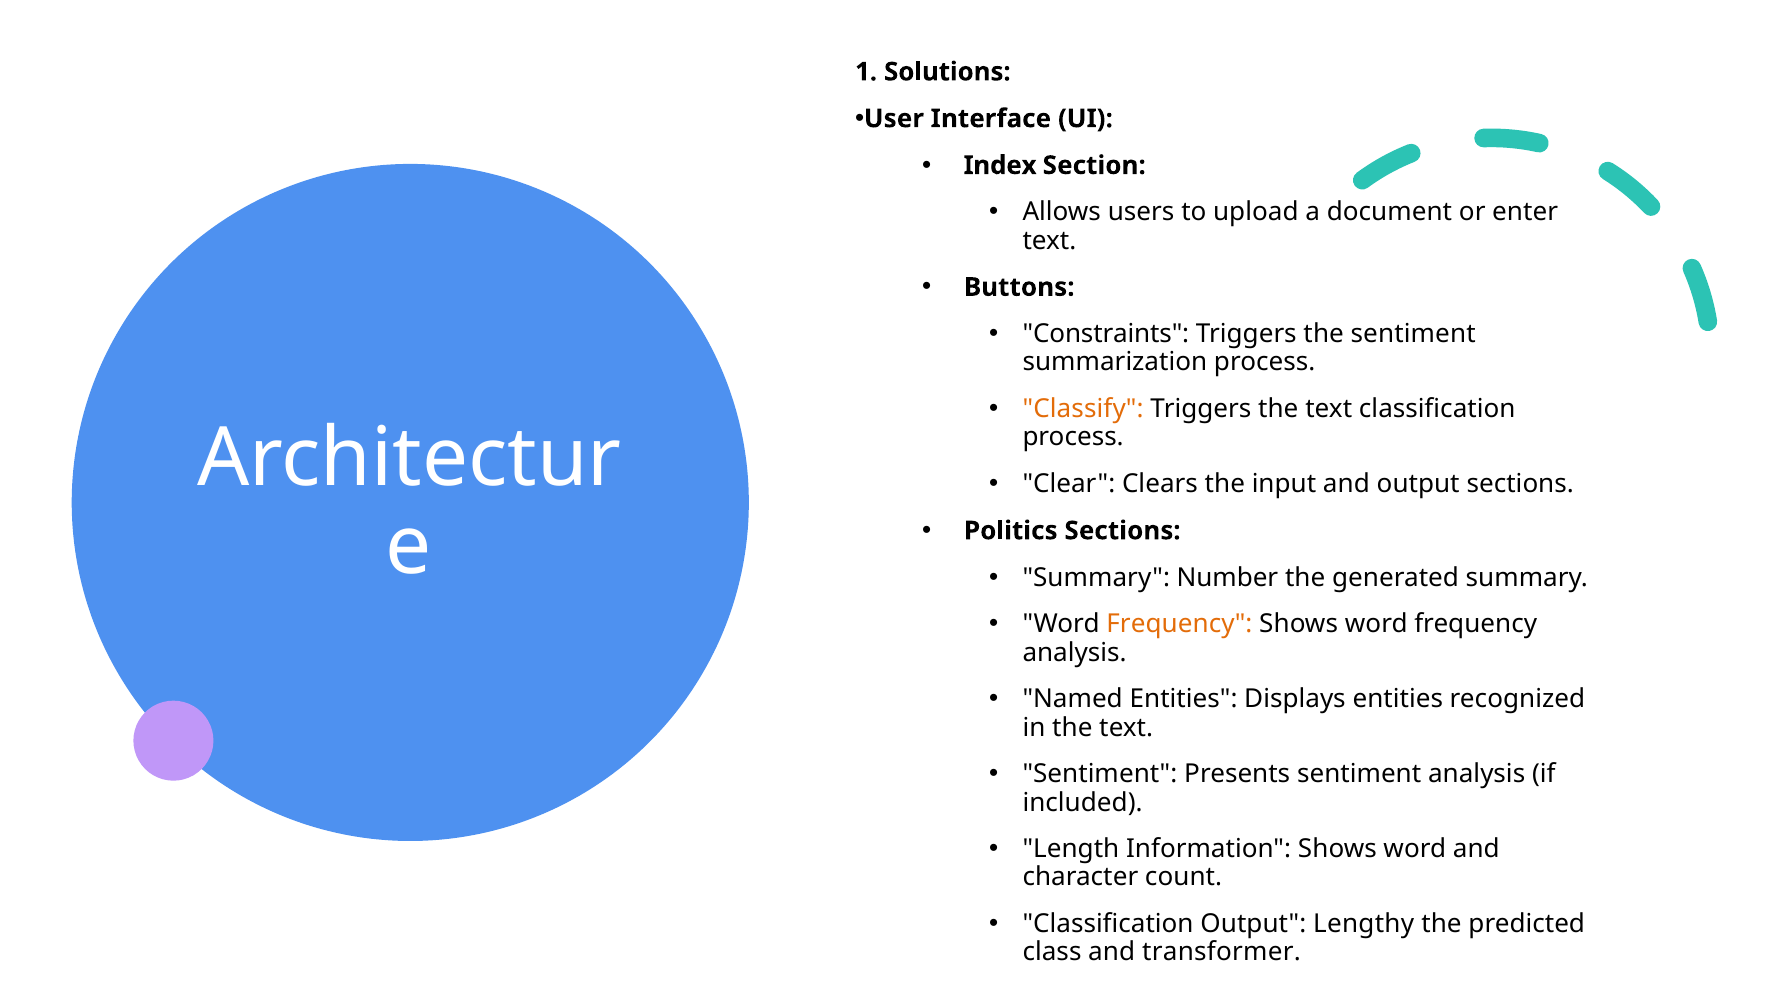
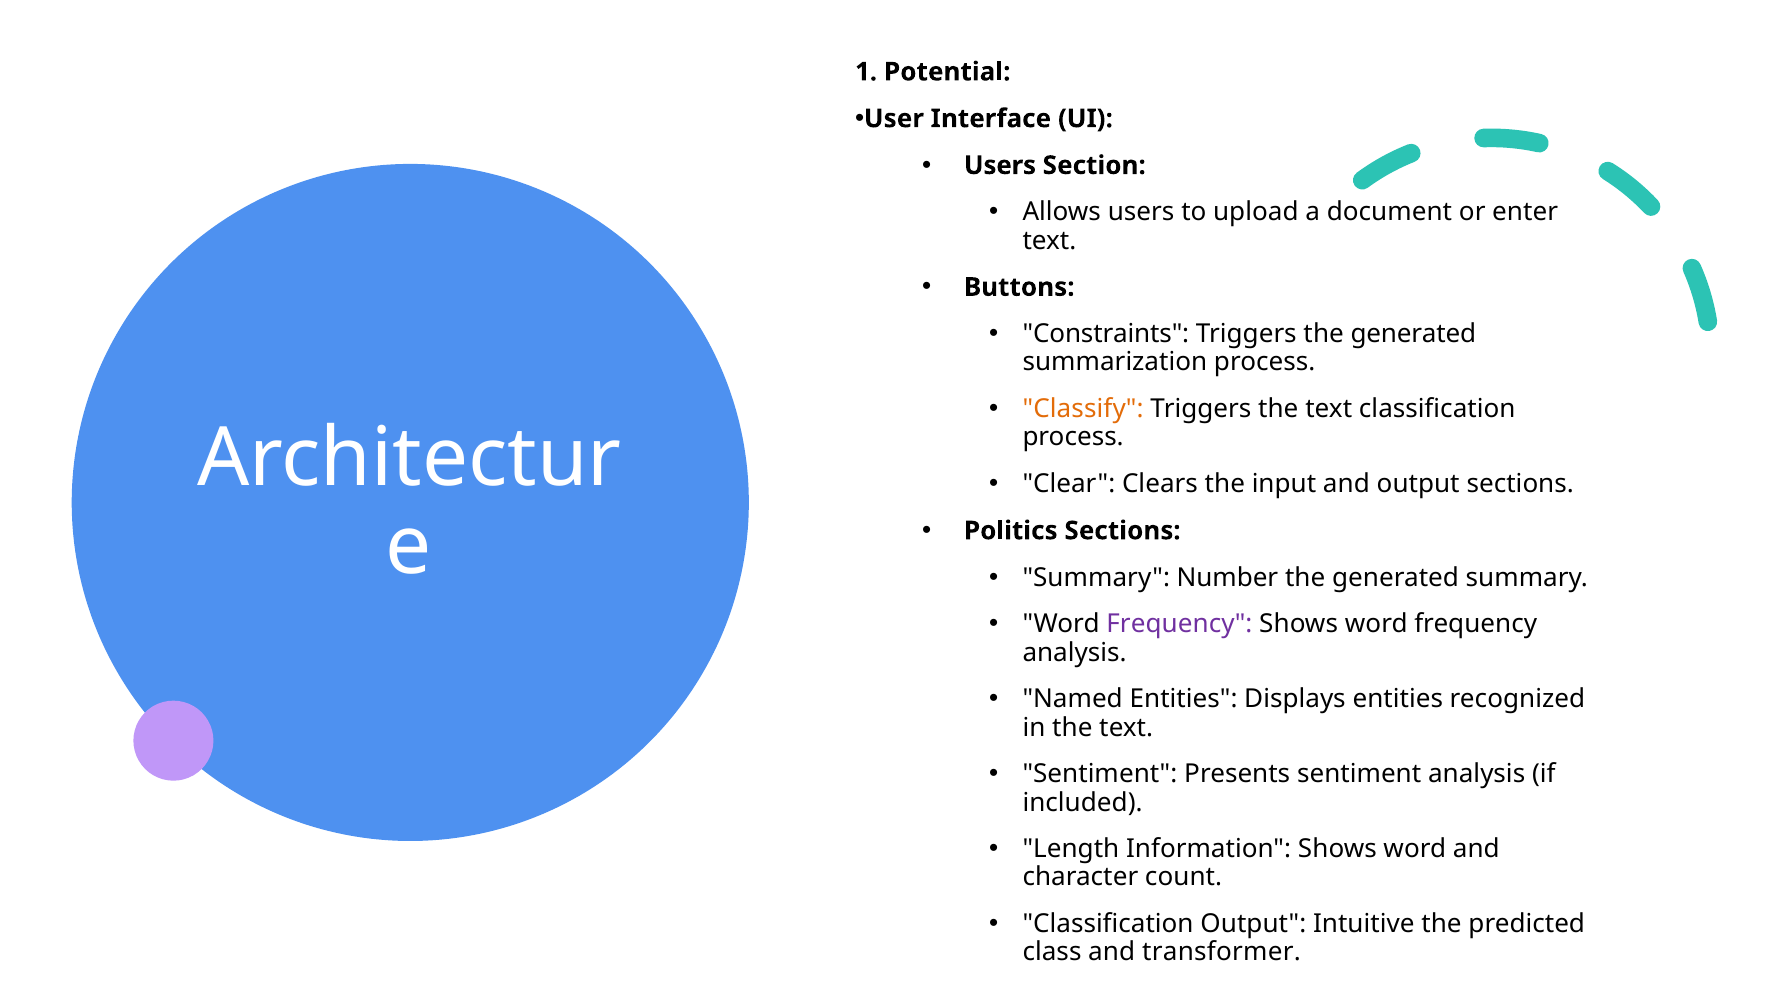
Solutions: Solutions -> Potential
Index at (1000, 165): Index -> Users
Triggers the sentiment: sentiment -> generated
Frequency at (1179, 624) colour: orange -> purple
Lengthy: Lengthy -> Intuitive
